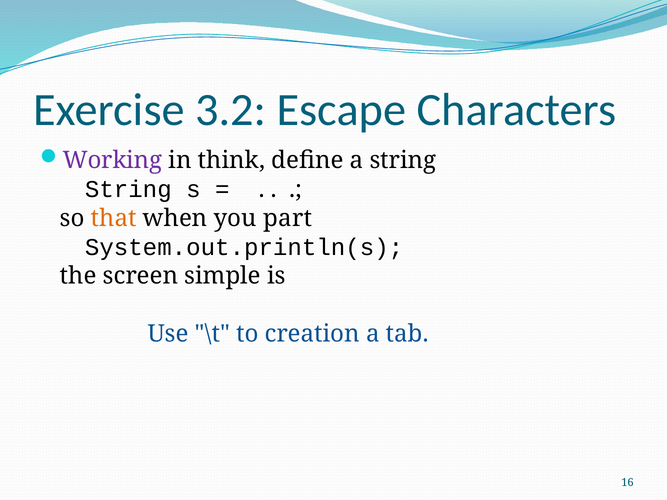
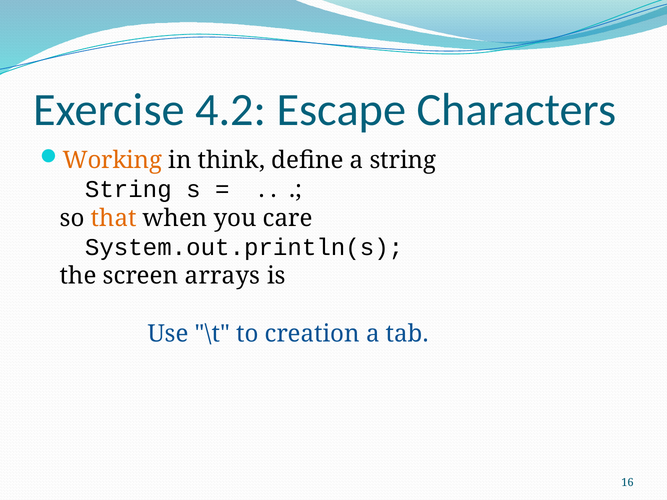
3.2: 3.2 -> 4.2
Working colour: purple -> orange
part: part -> care
simple: simple -> arrays
